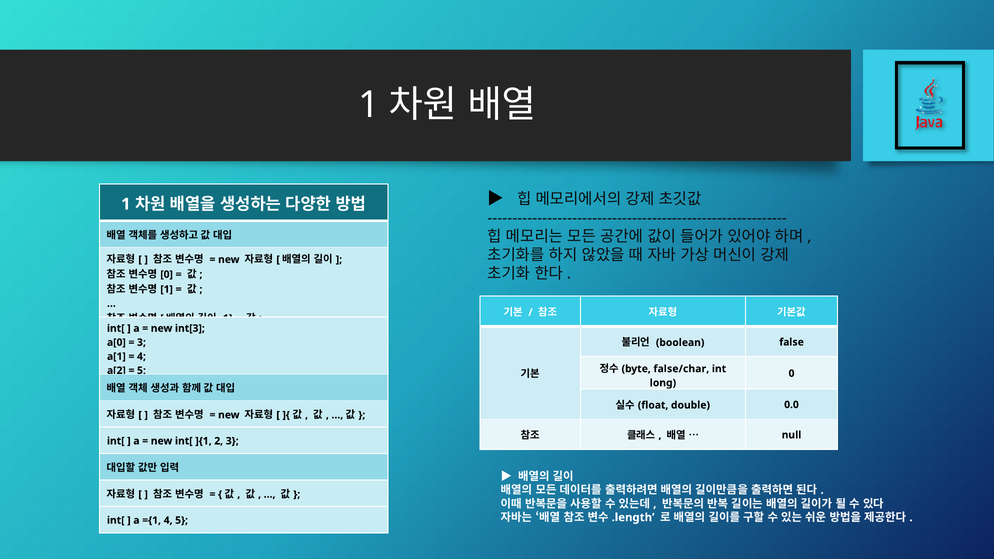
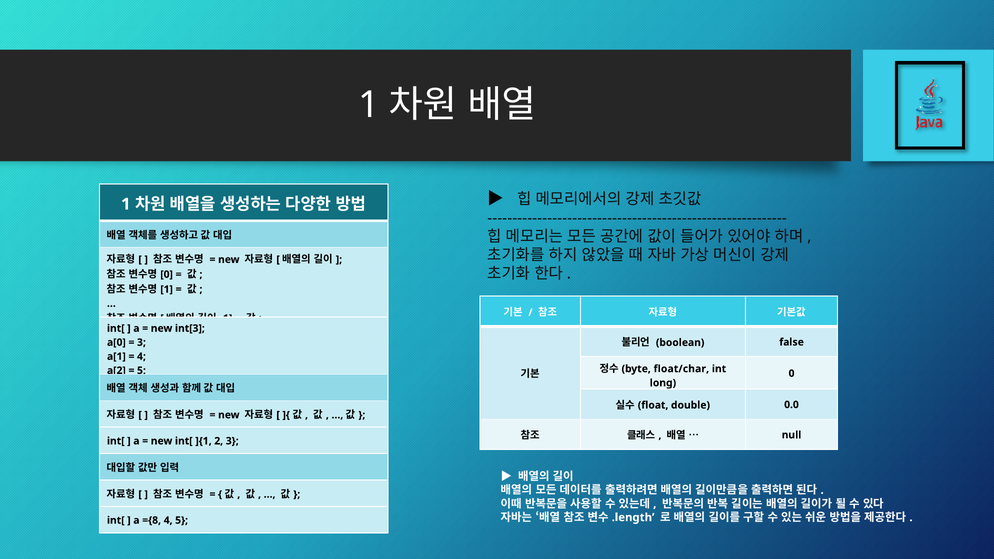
false/char: false/char -> float/char
={1: ={1 -> ={8
